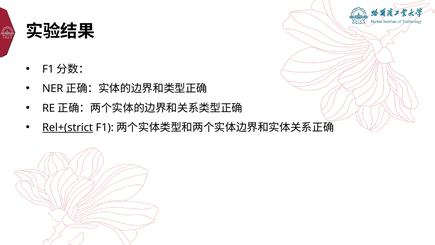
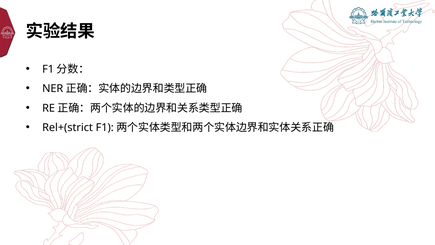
Rel+(strict underline: present -> none
